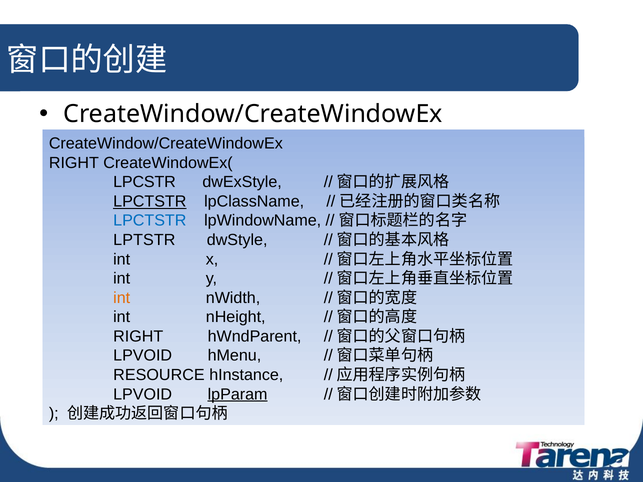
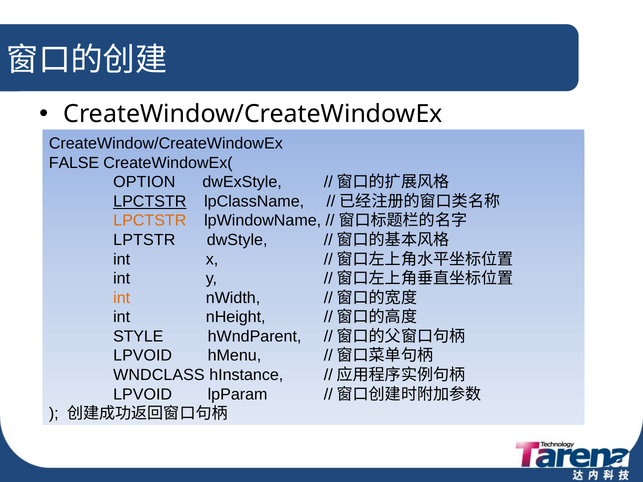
RIGHT at (74, 163): RIGHT -> FALSE
LPCSTR: LPCSTR -> OPTION
LPCTSTR at (150, 221) colour: blue -> orange
RIGHT at (138, 337): RIGHT -> STYLE
RESOURCE: RESOURCE -> WNDCLASS
lpParam underline: present -> none
